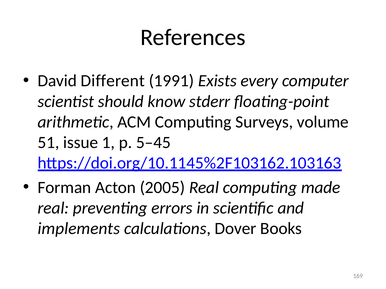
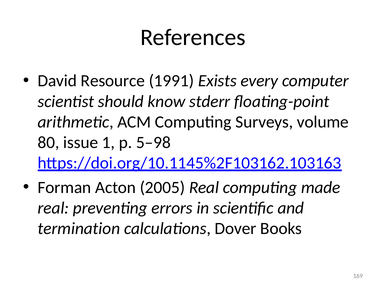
Different: Different -> Resource
51: 51 -> 80
5‒45: 5‒45 -> 5‒98
implements: implements -> termination
